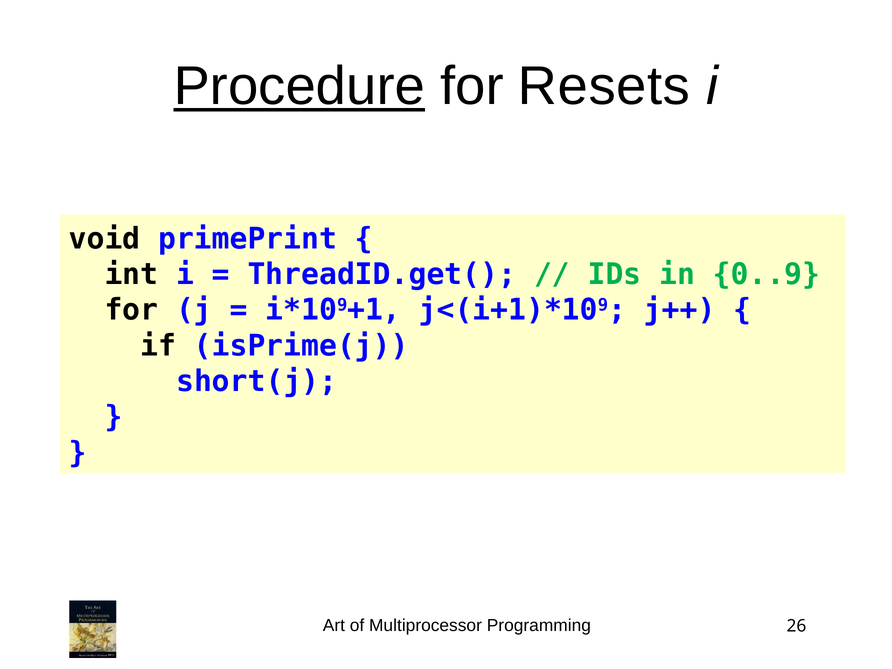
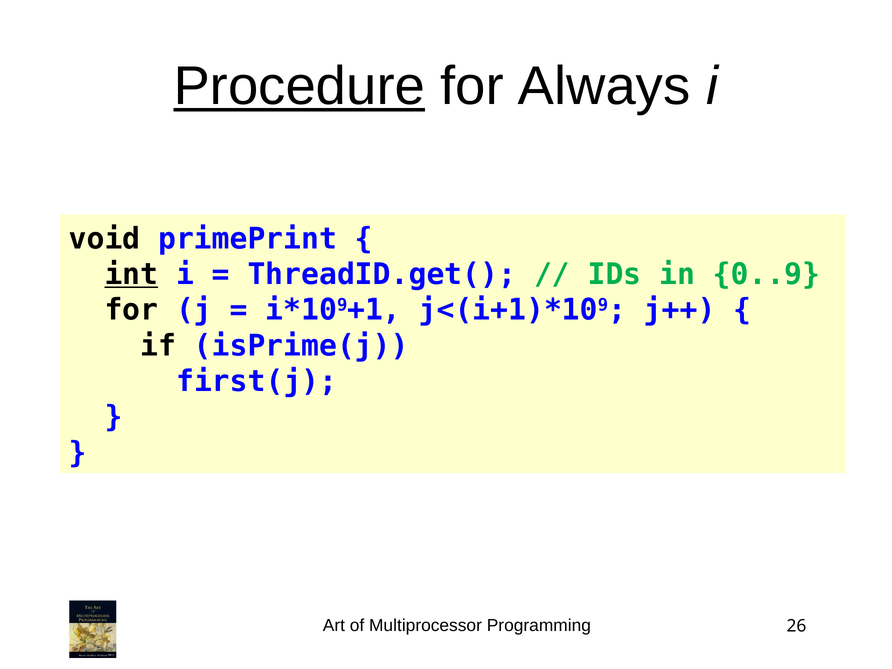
Resets: Resets -> Always
int underline: none -> present
short(j: short(j -> first(j
